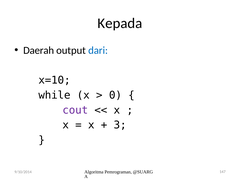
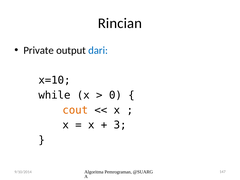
Kepada: Kepada -> Rincian
Daerah: Daerah -> Private
cout colour: purple -> orange
